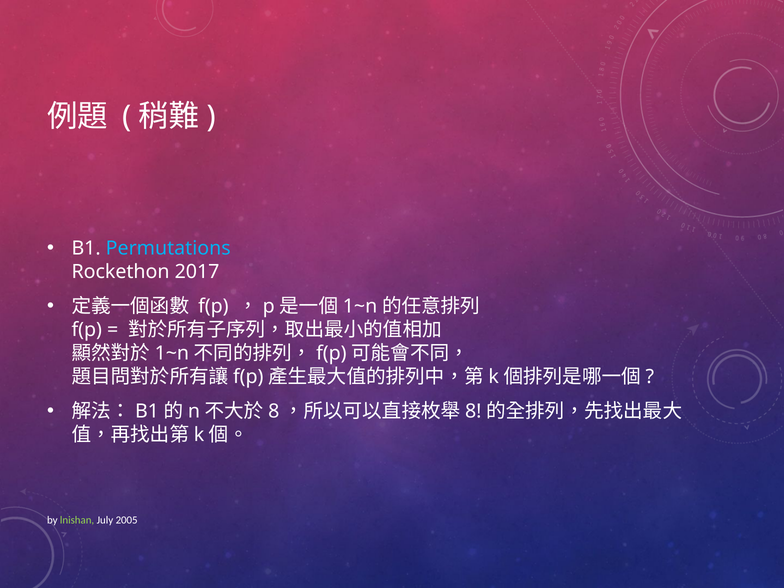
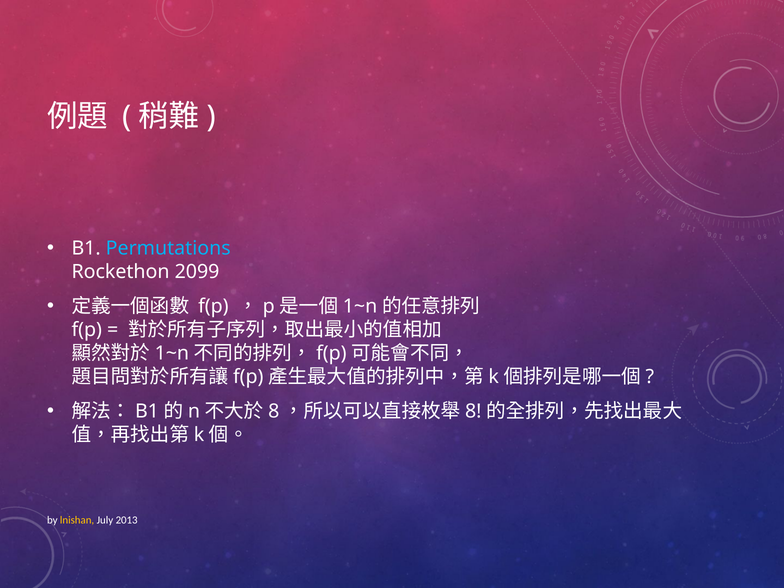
2017: 2017 -> 2099
lnishan colour: light green -> yellow
2005: 2005 -> 2013
